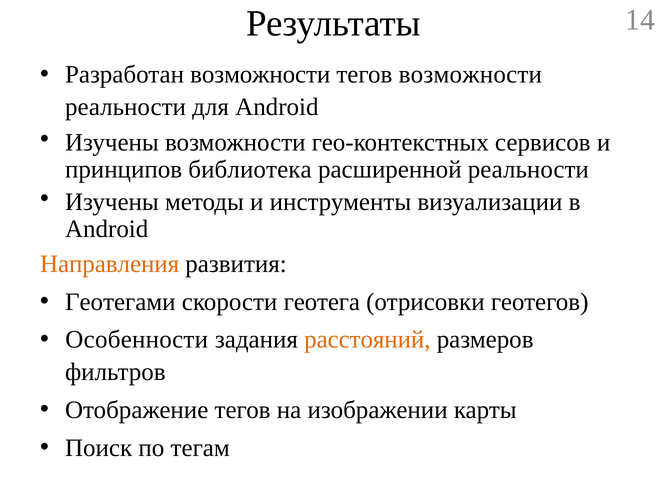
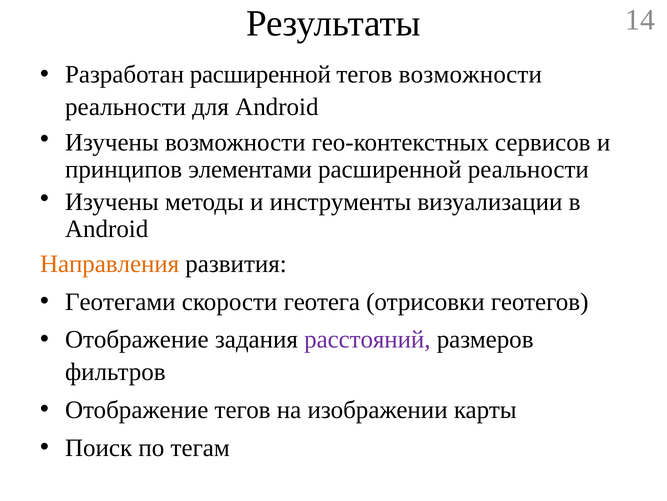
Разработан возможности: возможности -> расширенной
библиотека: библиотека -> элементами
Особенности at (137, 339): Особенности -> Отображение
расстояний colour: orange -> purple
